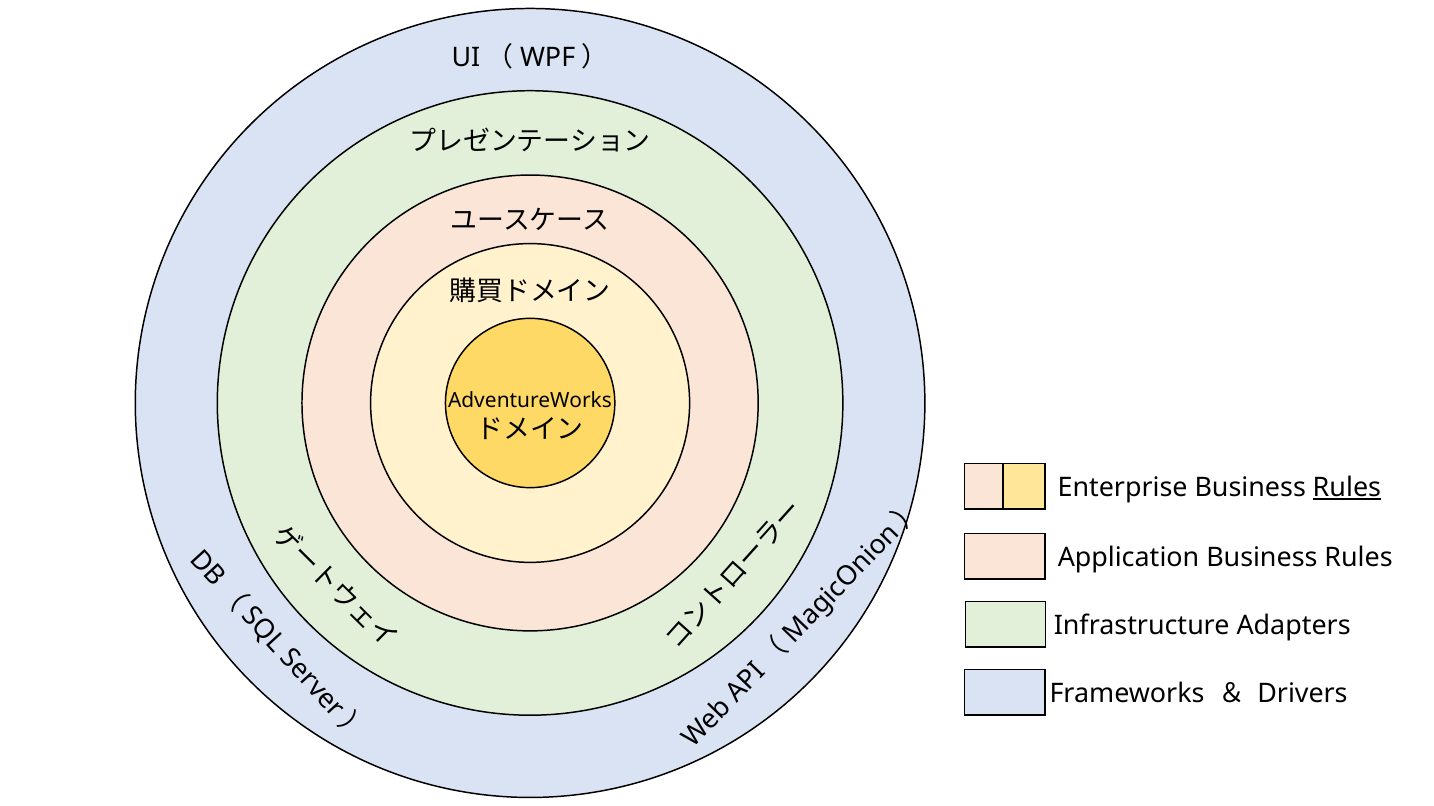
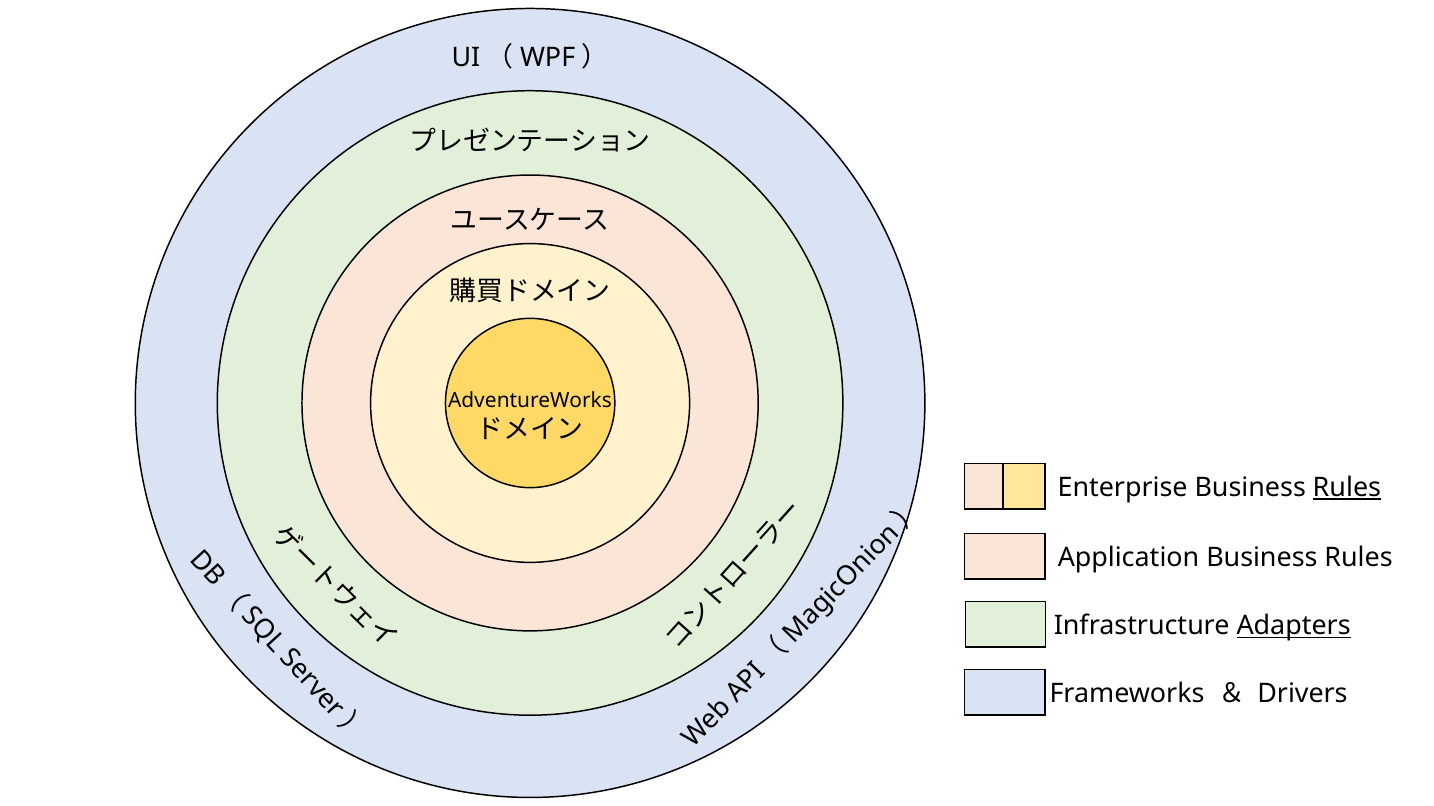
Adapters underline: none -> present
